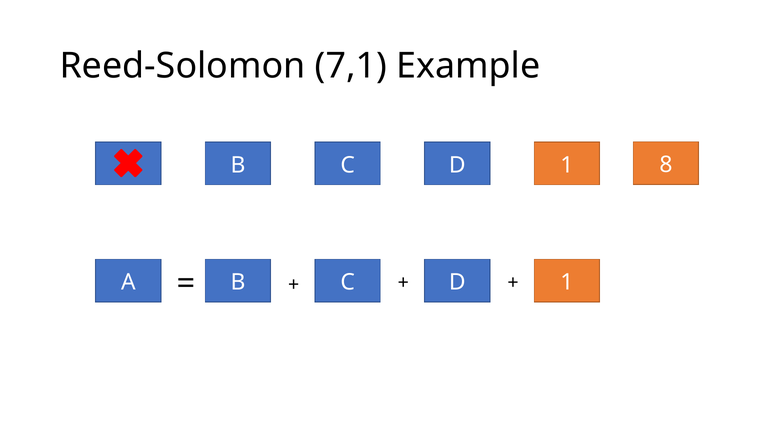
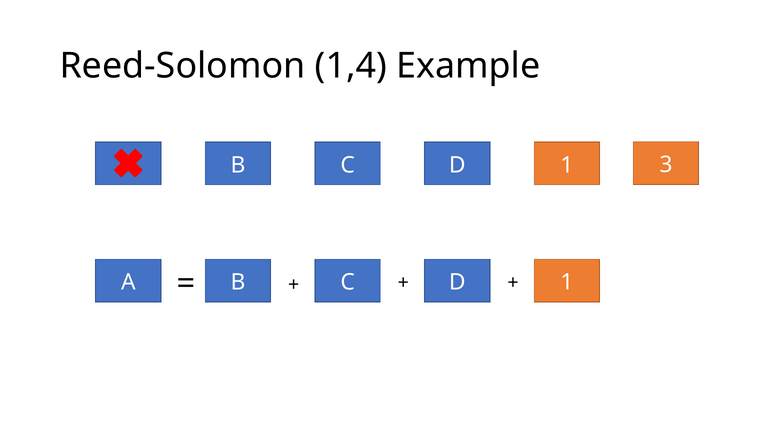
7,1: 7,1 -> 1,4
8: 8 -> 3
